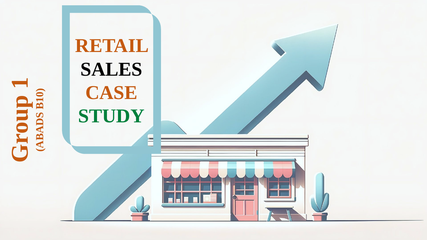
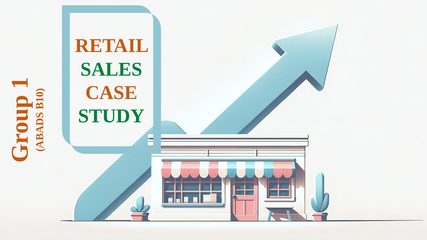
SALES colour: black -> green
